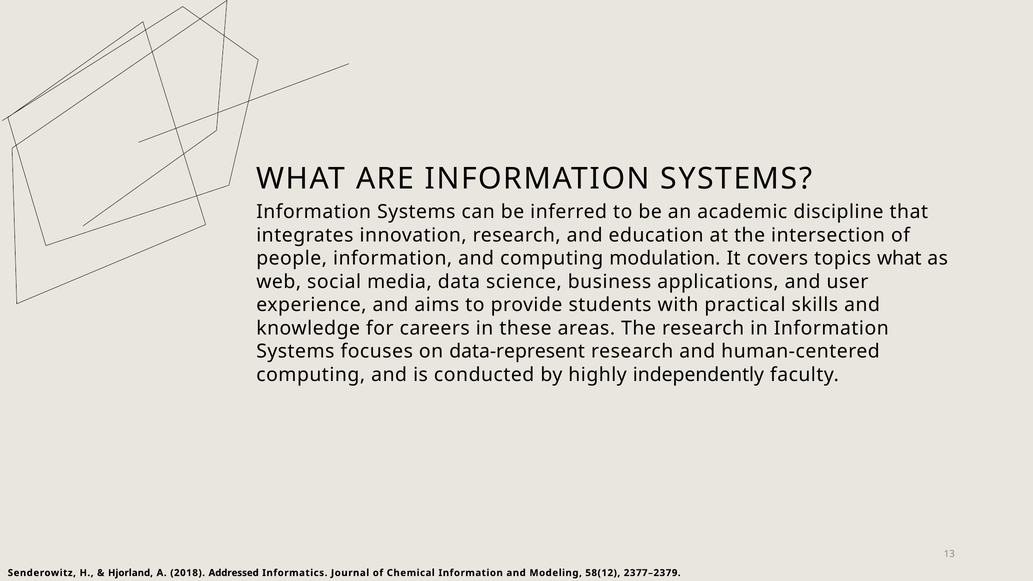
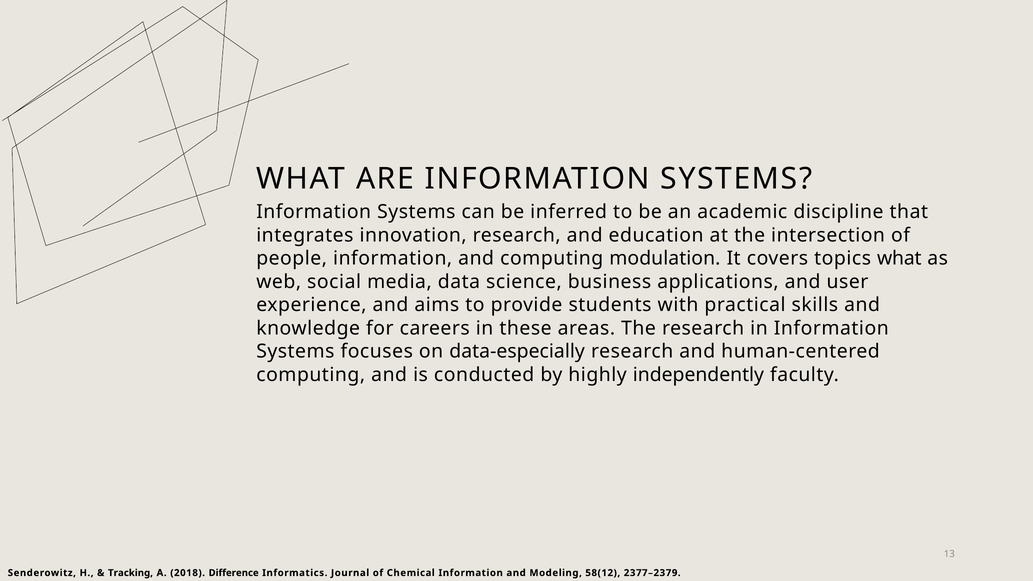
data-represent: data-represent -> data-especially
Hjorland: Hjorland -> Tracking
Addressed: Addressed -> Difference
